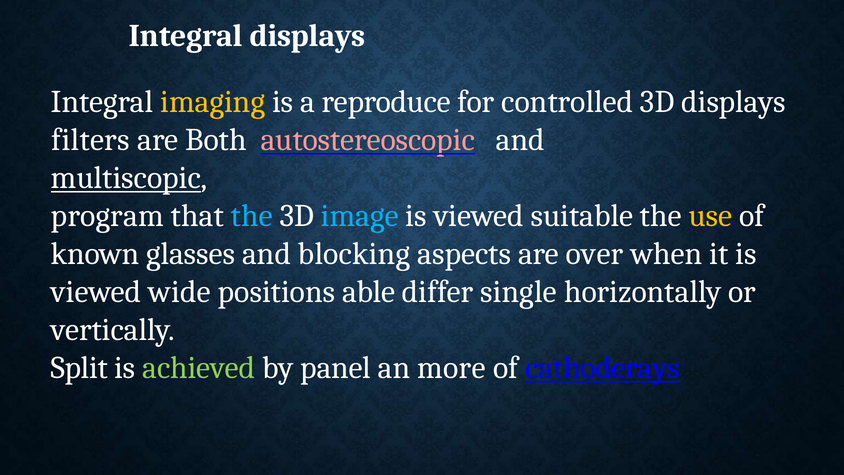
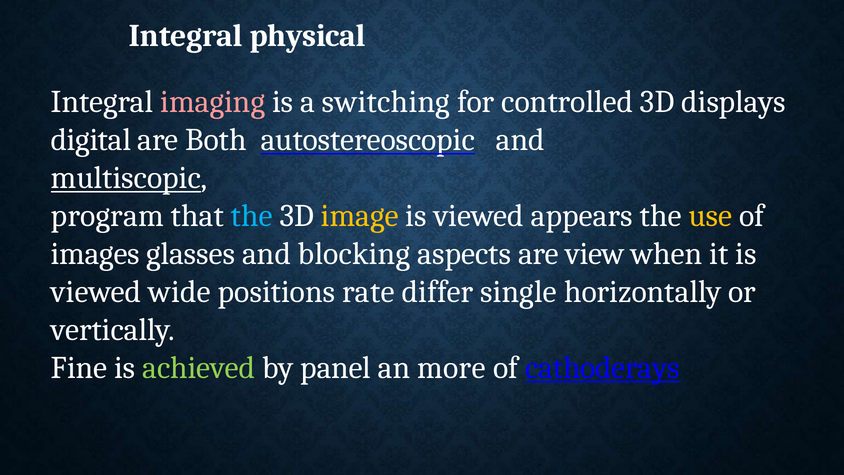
Integral displays: displays -> physical
imaging colour: yellow -> pink
reproduce: reproduce -> switching
filters: filters -> digital
autostereoscopic colour: pink -> white
image colour: light blue -> yellow
suitable: suitable -> appears
known: known -> images
over: over -> view
able: able -> rate
Split: Split -> Fine
